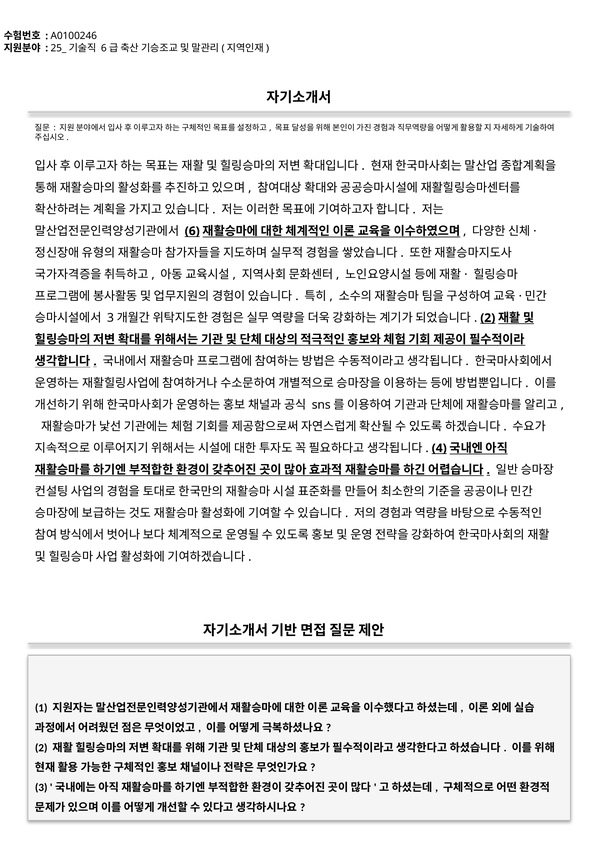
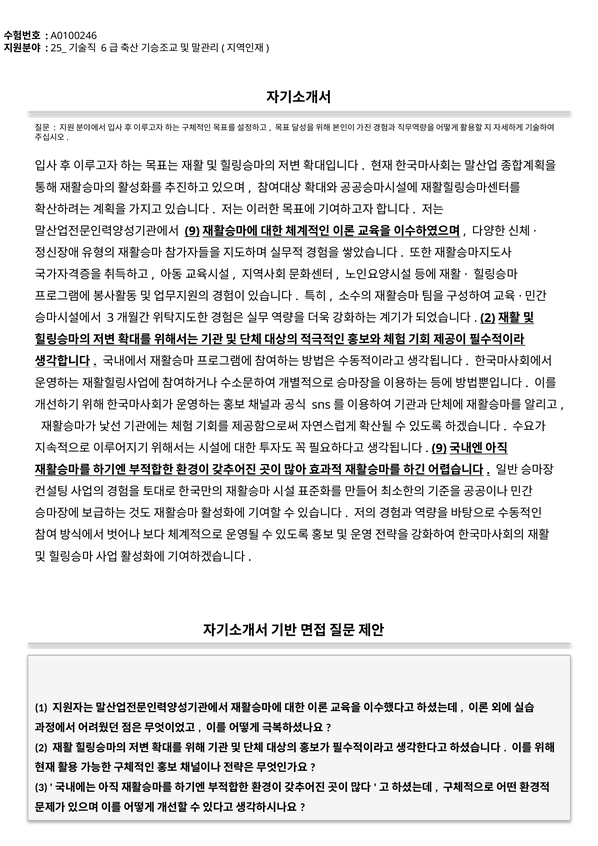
6 at (192, 231): 6 -> 9
4 at (439, 448): 4 -> 9
